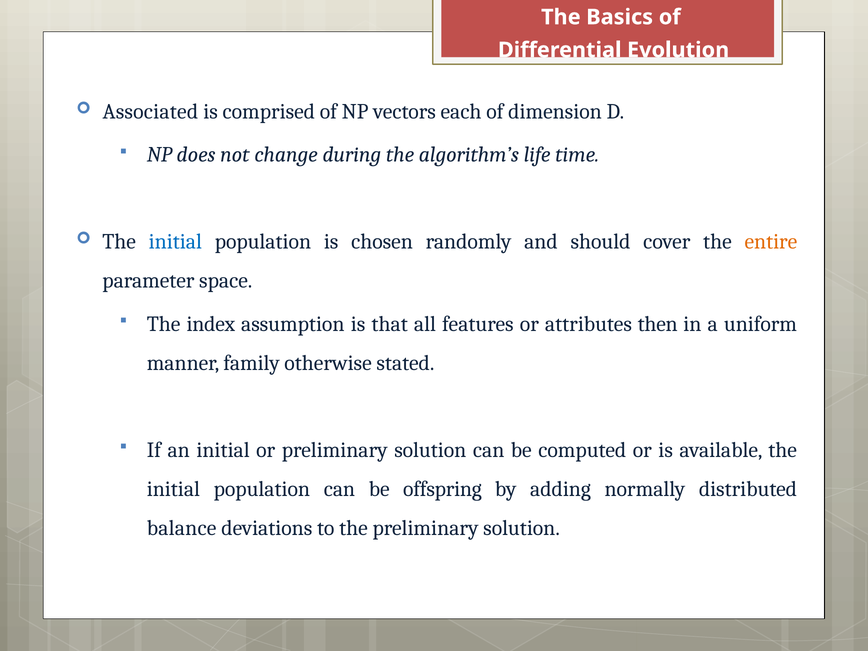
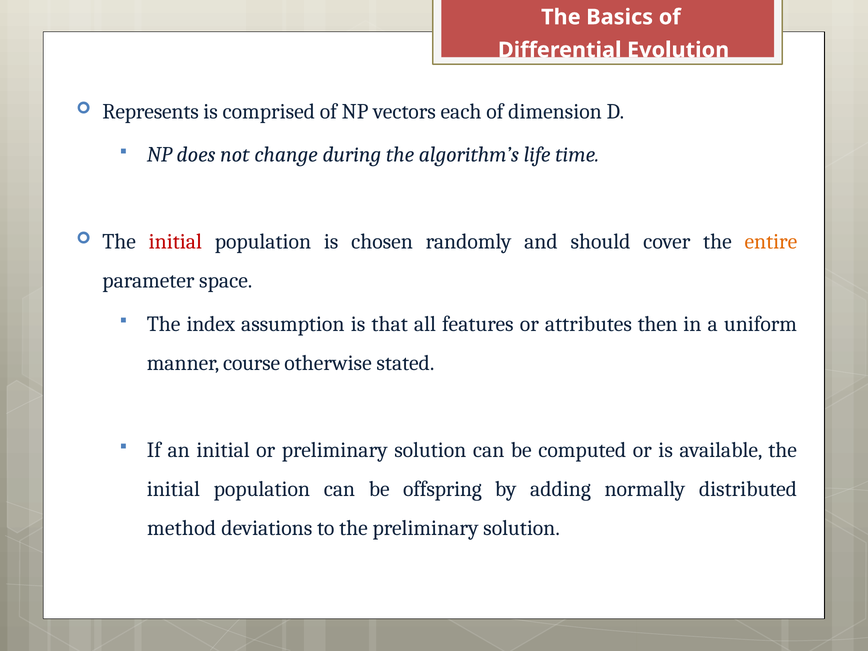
Associated: Associated -> Represents
initial at (175, 242) colour: blue -> red
family: family -> course
balance: balance -> method
